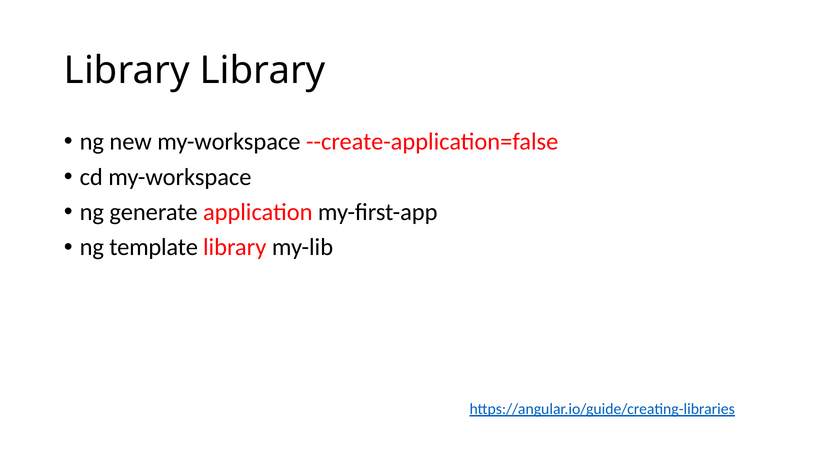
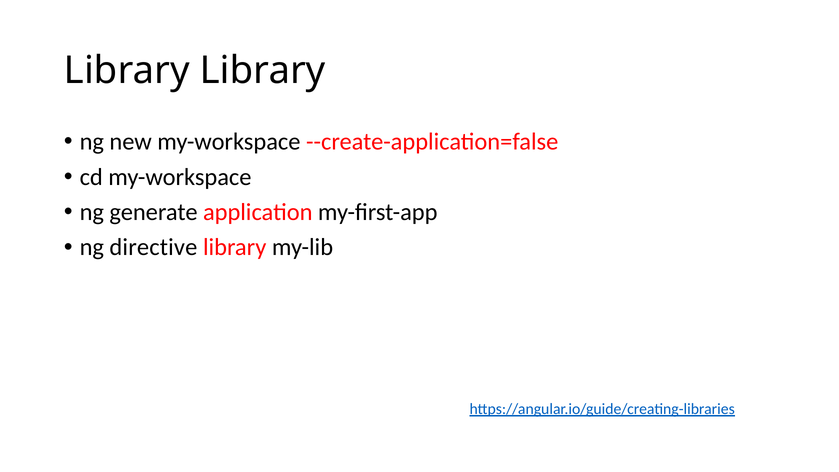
template: template -> directive
